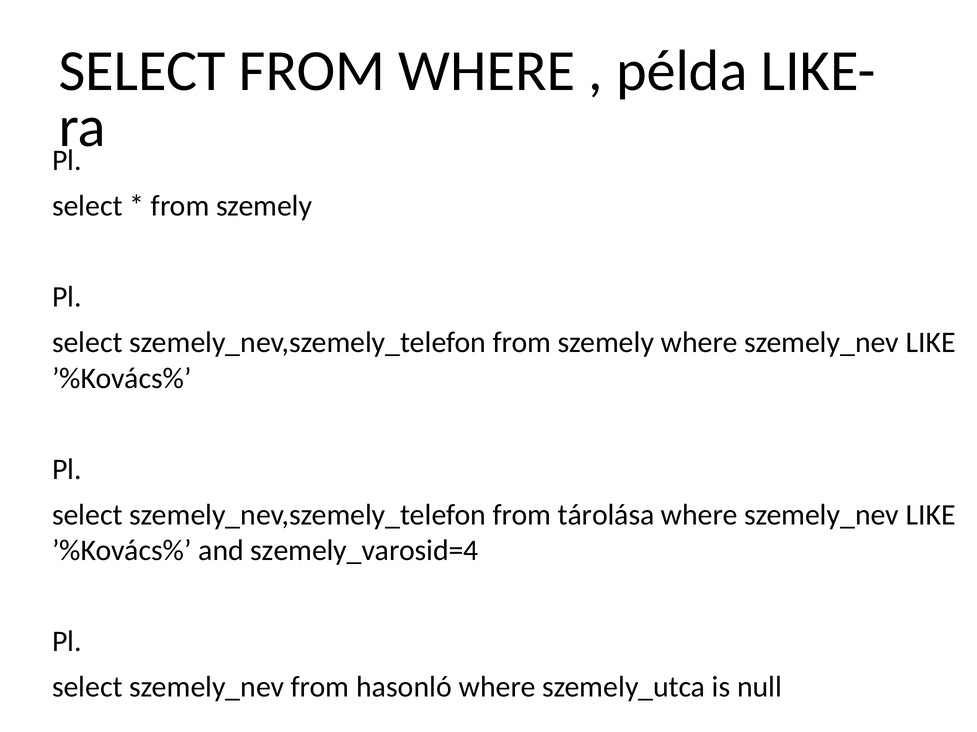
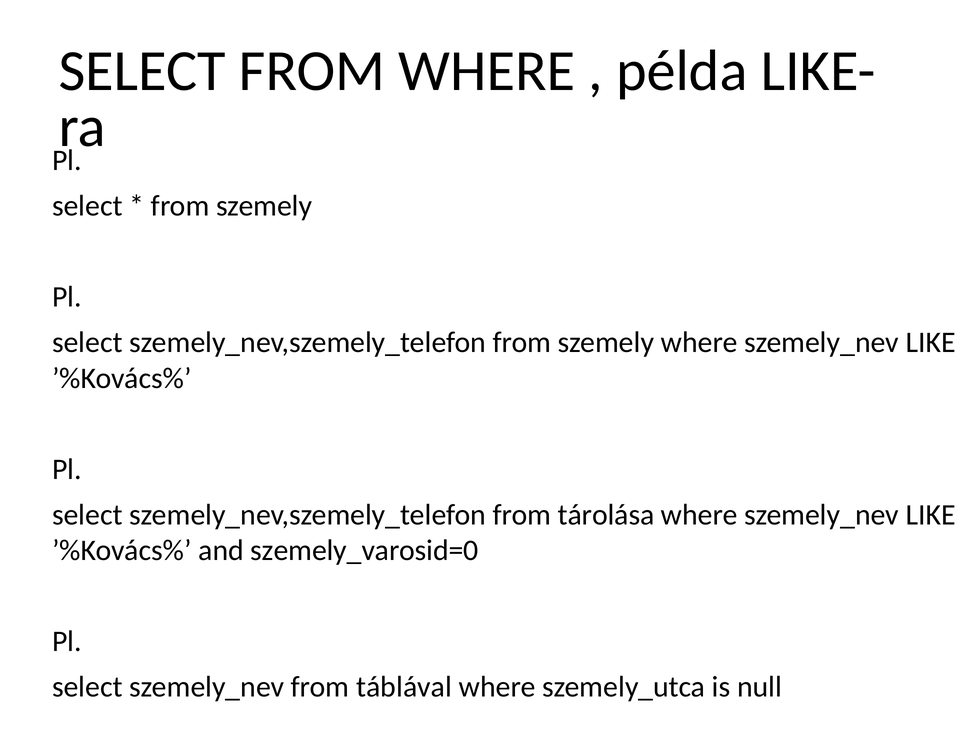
szemely_varosid=4: szemely_varosid=4 -> szemely_varosid=0
hasonló: hasonló -> táblával
